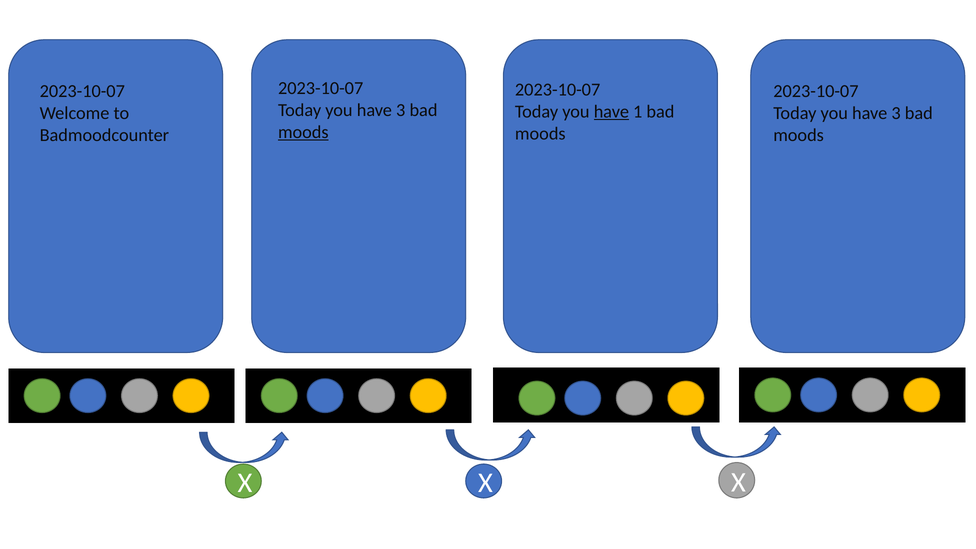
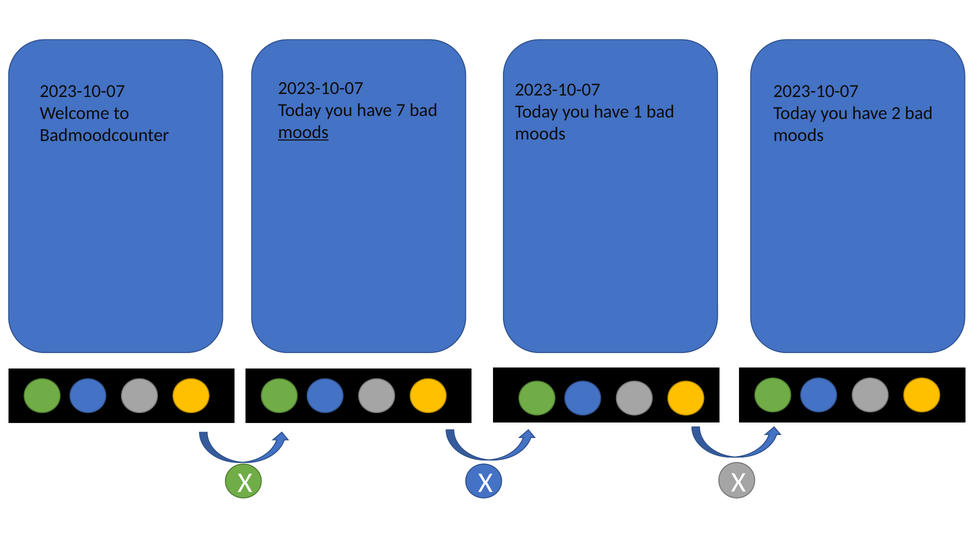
3 at (401, 110): 3 -> 7
have at (611, 112) underline: present -> none
3 at (896, 113): 3 -> 2
